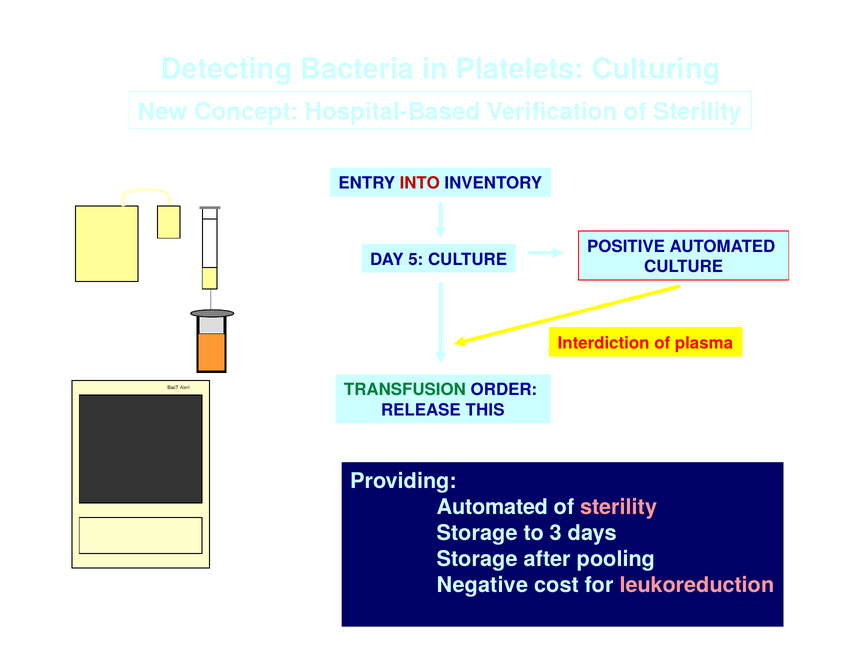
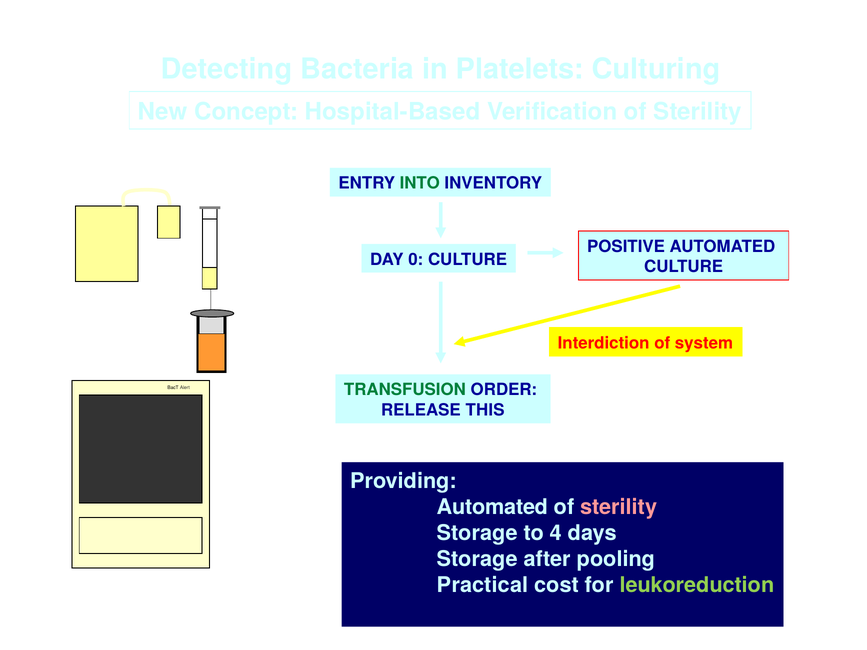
INTO colour: red -> green
5: 5 -> 0
plasma: plasma -> system
3: 3 -> 4
Negative: Negative -> Practical
leukoreduction colour: pink -> light green
